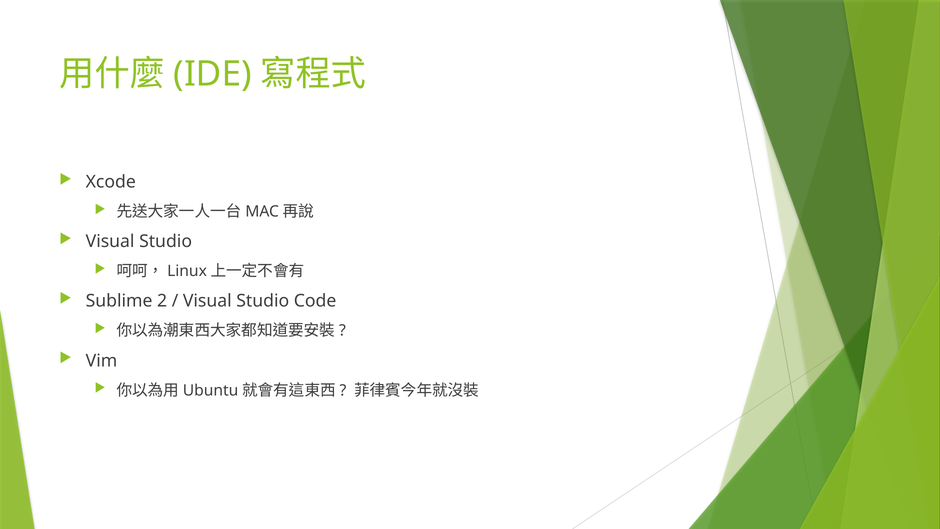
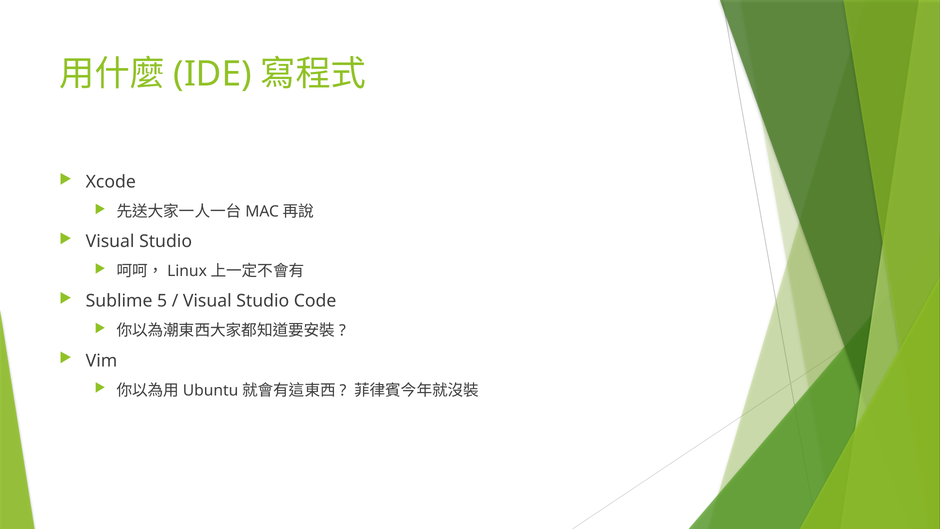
2: 2 -> 5
